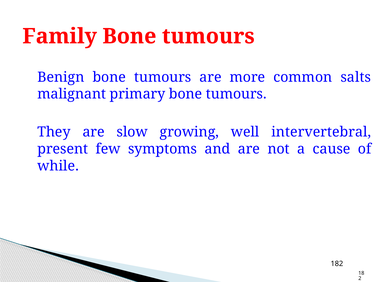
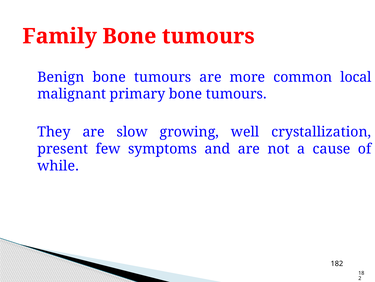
salts: salts -> local
intervertebral: intervertebral -> crystallization
